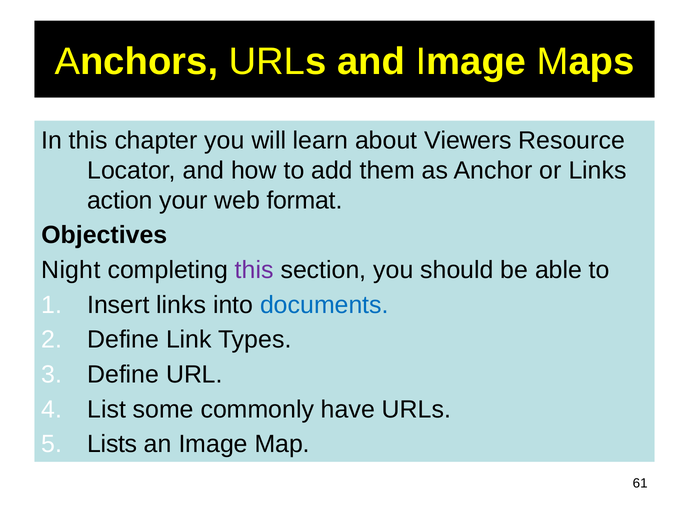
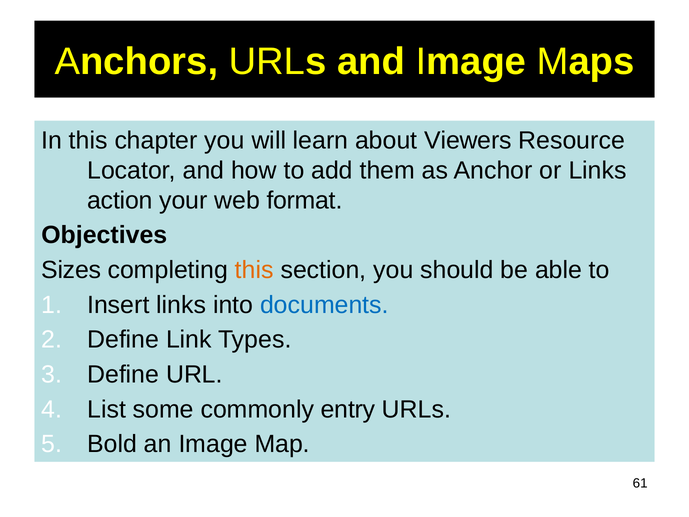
Night: Night -> Sizes
this at (254, 270) colour: purple -> orange
have: have -> entry
Lists: Lists -> Bold
